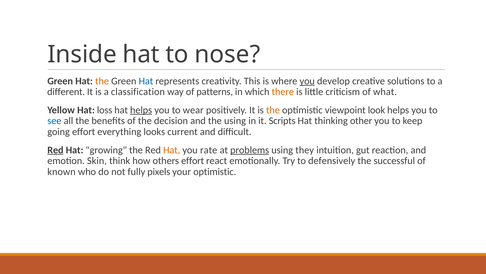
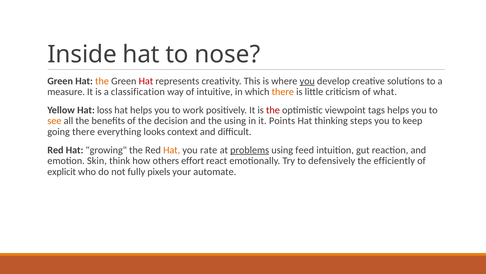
Hat at (146, 81) colour: blue -> red
different: different -> measure
patterns: patterns -> intuitive
helps at (141, 110) underline: present -> none
wear: wear -> work
the at (273, 110) colour: orange -> red
look: look -> tags
see colour: blue -> orange
Scripts: Scripts -> Points
other: other -> steps
going effort: effort -> there
current: current -> context
Red at (55, 150) underline: present -> none
they: they -> feed
successful: successful -> efficiently
known: known -> explicit
your optimistic: optimistic -> automate
